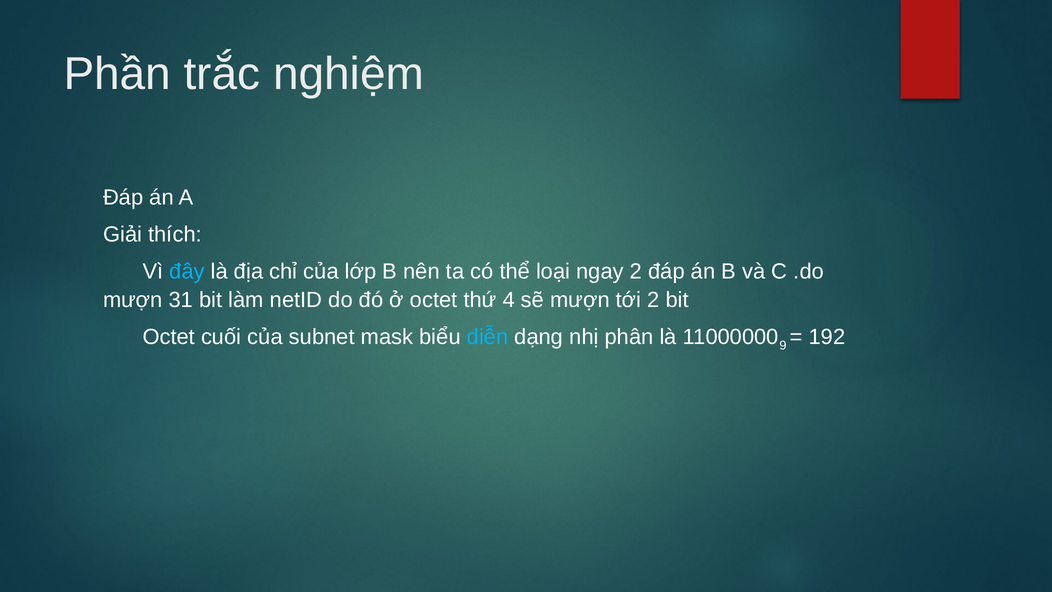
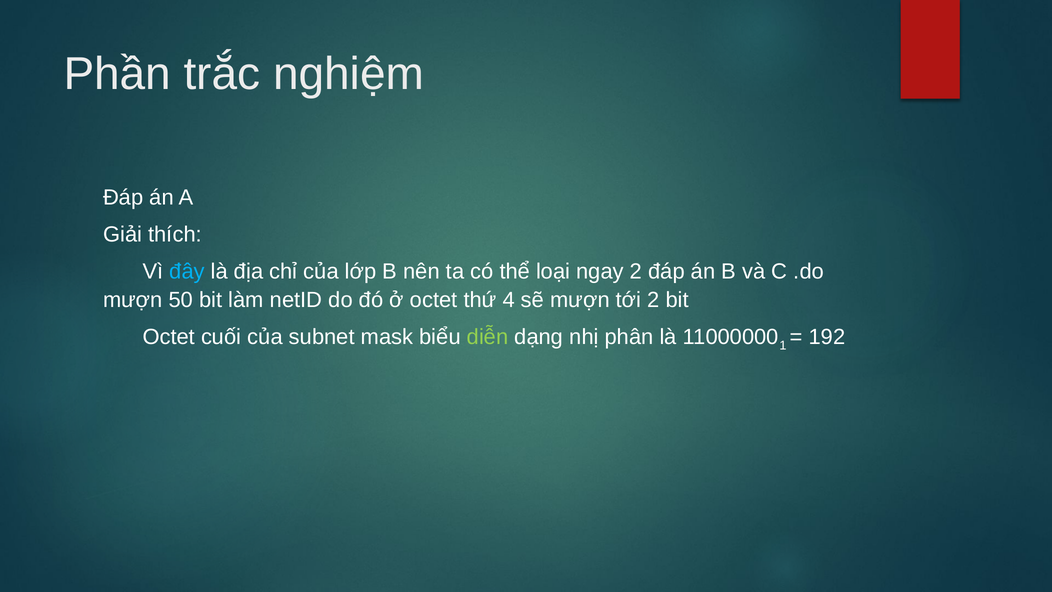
31: 31 -> 50
diễn colour: light blue -> light green
9: 9 -> 1
